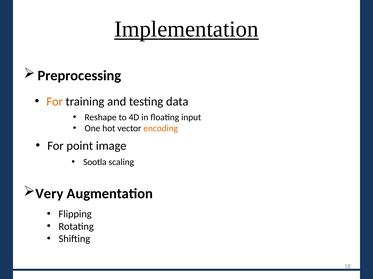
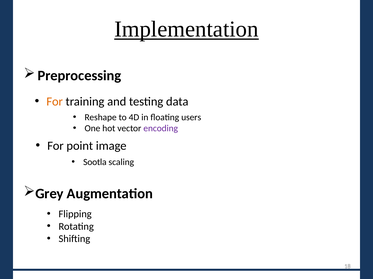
input: input -> users
encoding colour: orange -> purple
Very: Very -> Grey
